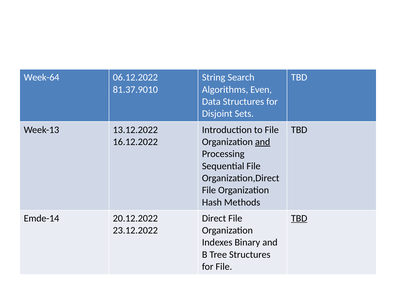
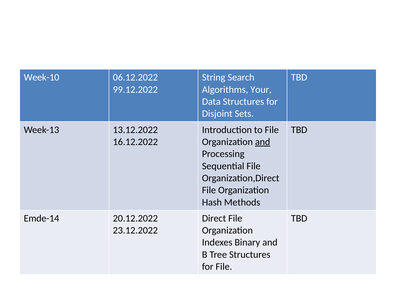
Week-64: Week-64 -> Week-10
81.37.9010: 81.37.9010 -> 99.12.2022
Even: Even -> Your
TBD at (299, 218) underline: present -> none
